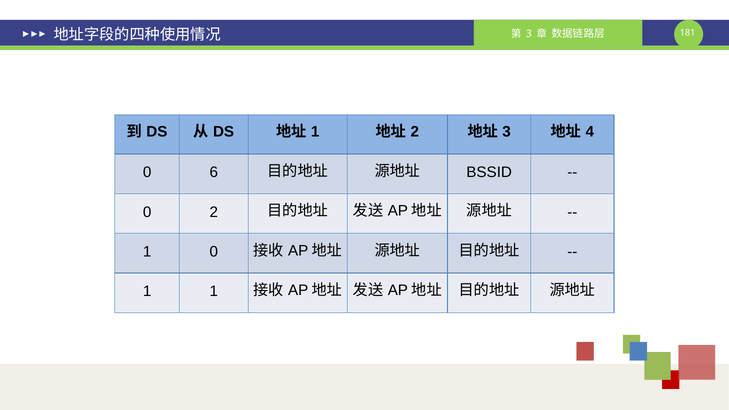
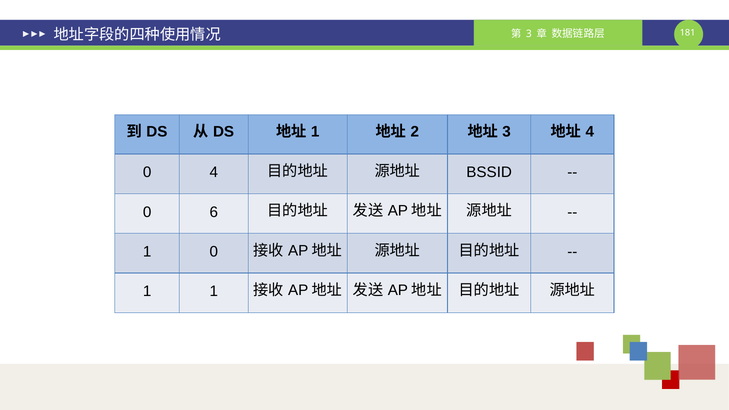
0 6: 6 -> 4
0 2: 2 -> 6
